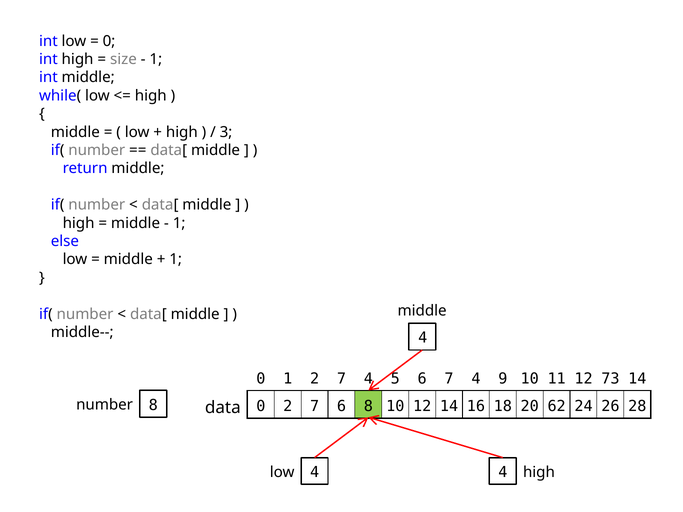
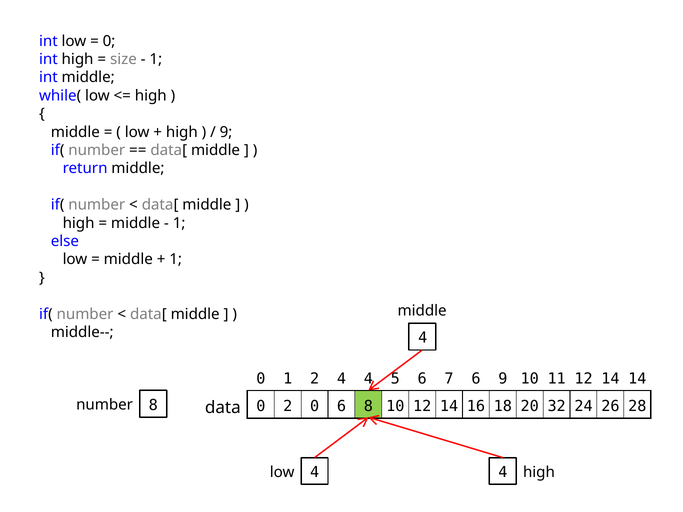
3 at (226, 132): 3 -> 9
1 2 7: 7 -> 4
6 7 4: 4 -> 6
11 12 73: 73 -> 14
0 2 7: 7 -> 0
62: 62 -> 32
